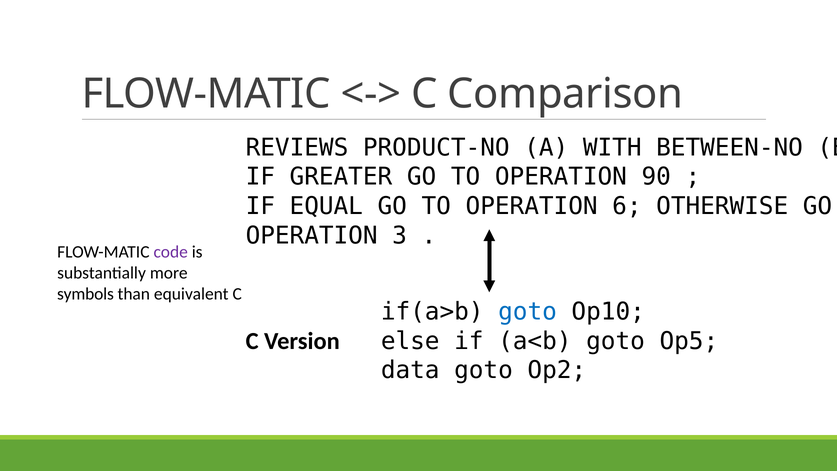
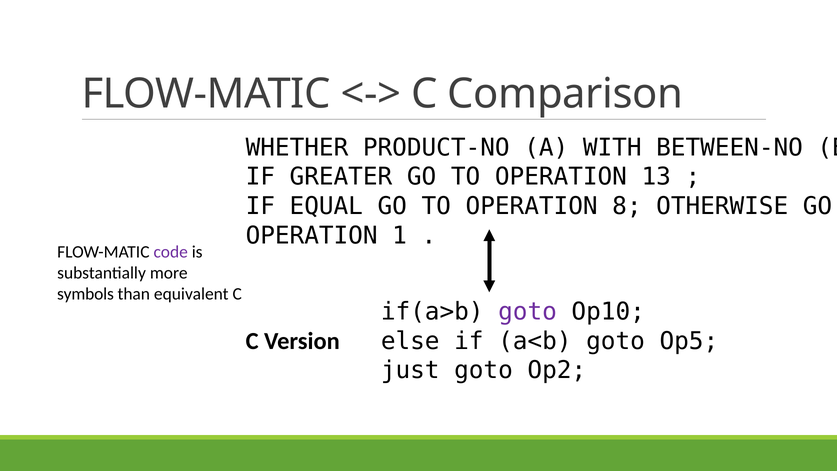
REVIEWS: REVIEWS -> WHETHER
90: 90 -> 13
6: 6 -> 8
3: 3 -> 1
goto at (528, 312) colour: blue -> purple
data: data -> just
